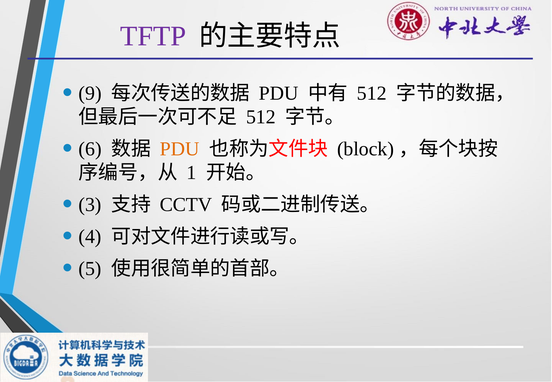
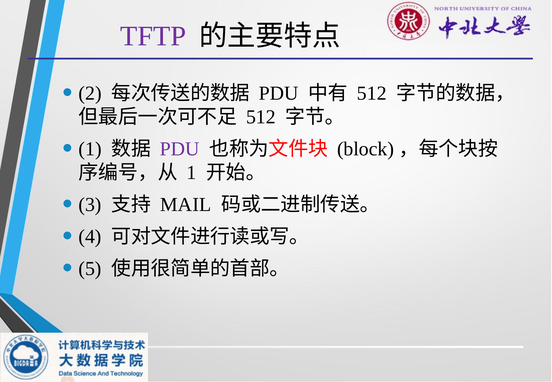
9: 9 -> 2
6 at (90, 149): 6 -> 1
PDU at (180, 149) colour: orange -> purple
CCTV: CCTV -> MAIL
